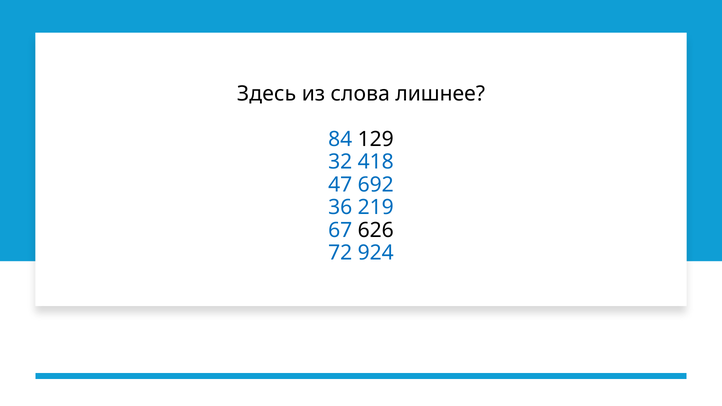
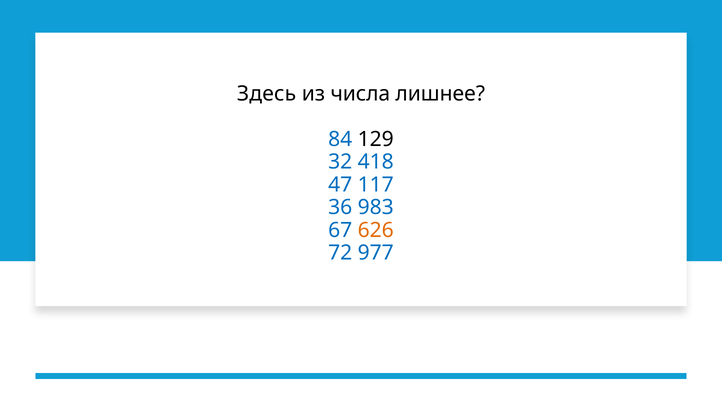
слова: слова -> числа
692: 692 -> 117
219: 219 -> 983
626 colour: black -> orange
924: 924 -> 977
